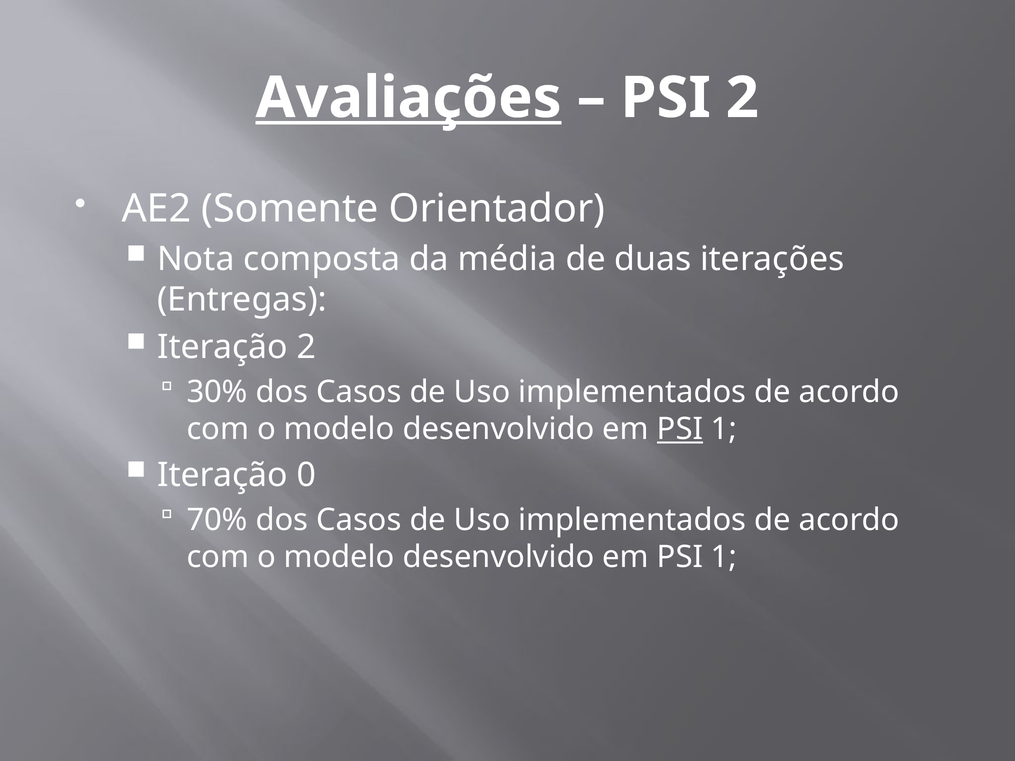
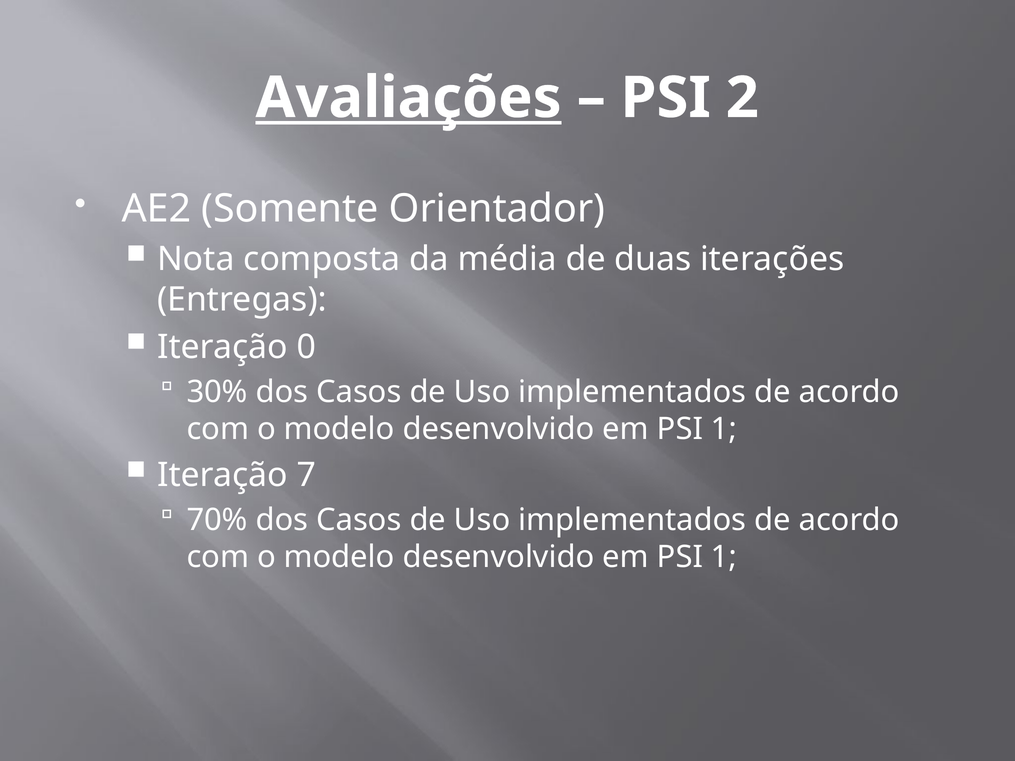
Iteração 2: 2 -> 0
PSI at (680, 429) underline: present -> none
0: 0 -> 7
